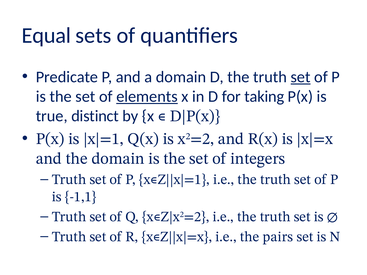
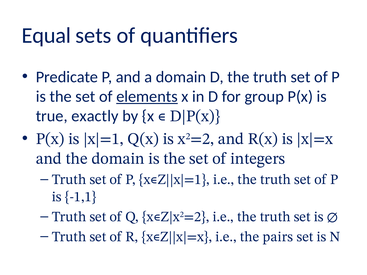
set at (301, 77) underline: present -> none
taking: taking -> group
distinct: distinct -> exactly
